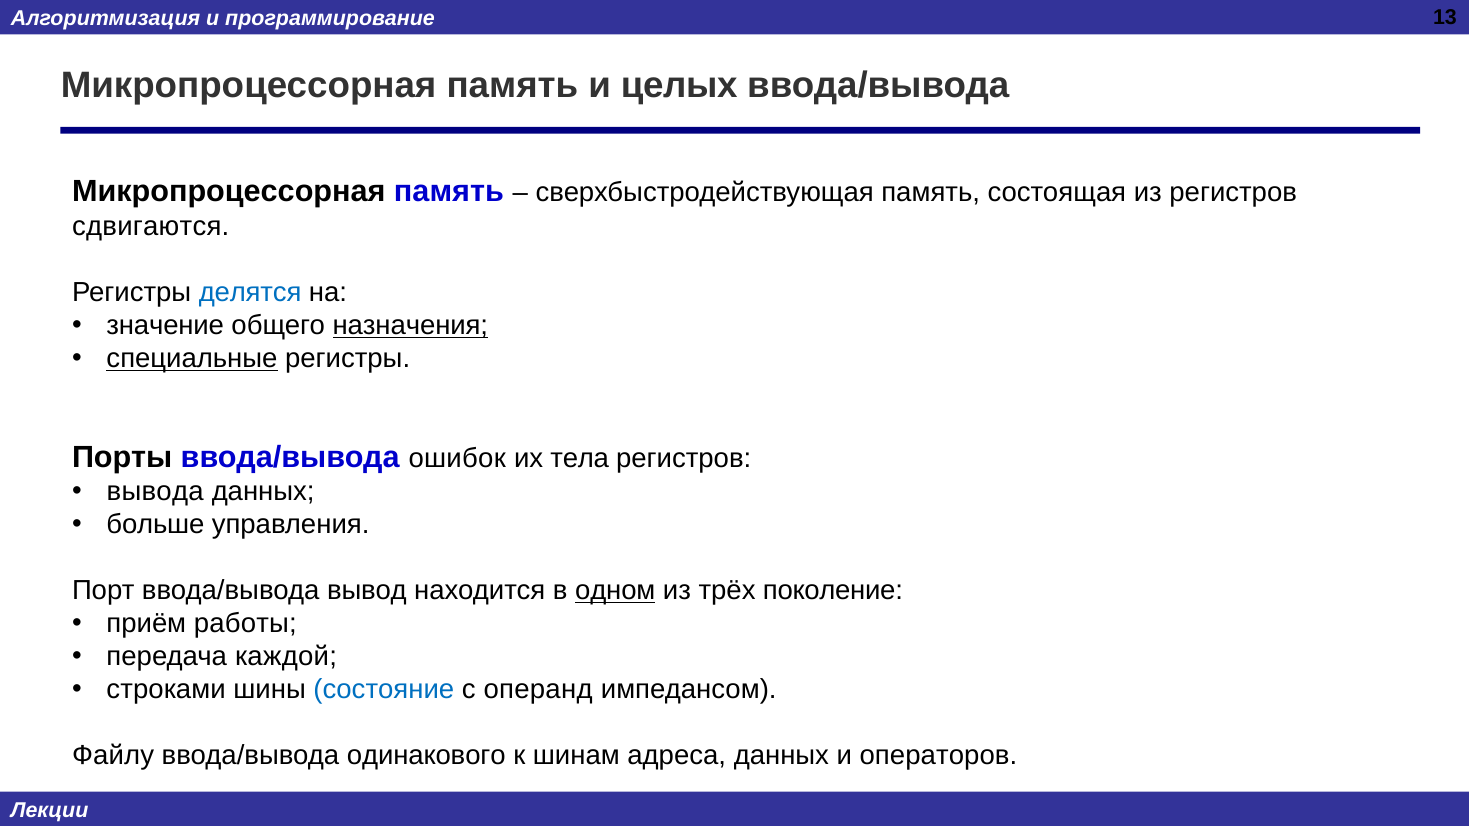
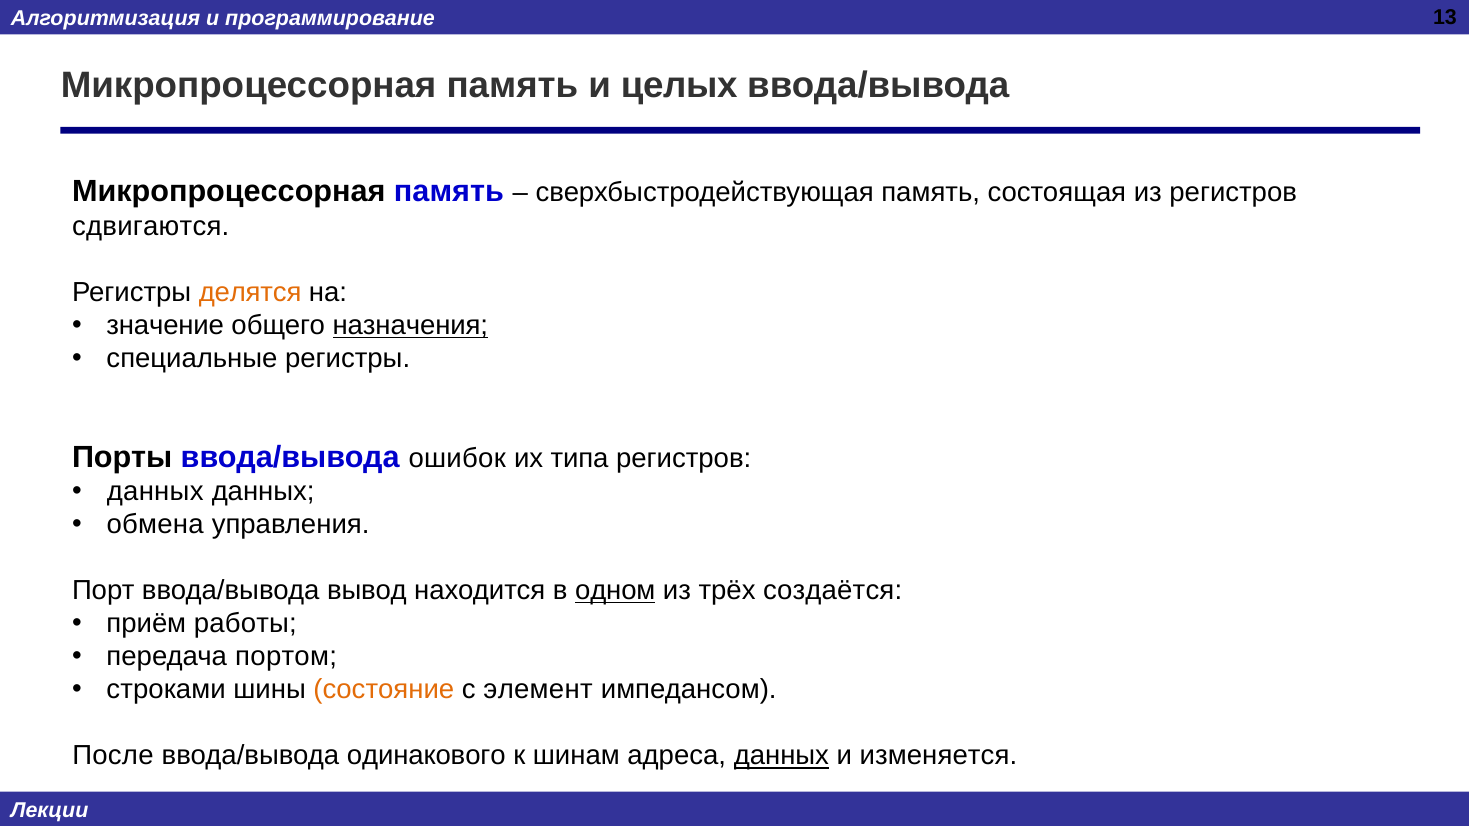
делятся colour: blue -> orange
специальные underline: present -> none
тела: тела -> типа
вывода at (155, 492): вывода -> данных
больше: больше -> обмена
поколение: поколение -> создаётся
каждой: каждой -> портом
состояние colour: blue -> orange
операнд: операнд -> элемент
Файлу: Файлу -> После
данных at (781, 756) underline: none -> present
операторов: операторов -> изменяется
